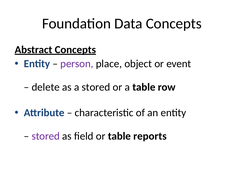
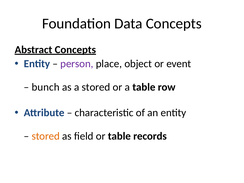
delete: delete -> bunch
stored at (46, 136) colour: purple -> orange
reports: reports -> records
